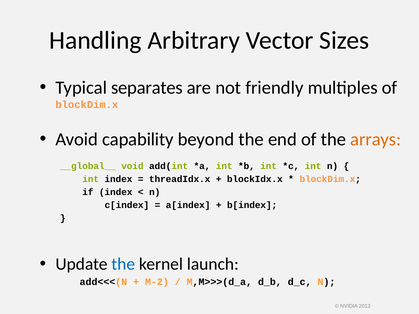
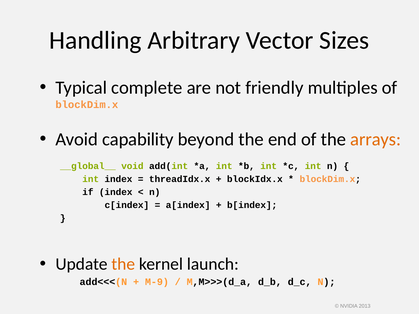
separates: separates -> complete
the at (123, 264) colour: blue -> orange
M-2: M-2 -> M-9
